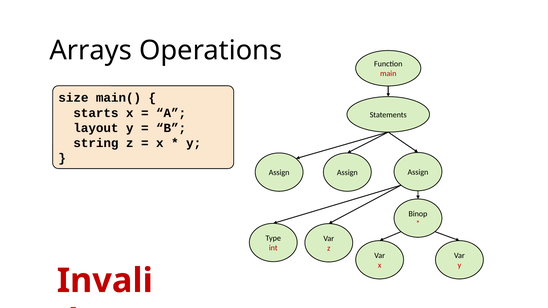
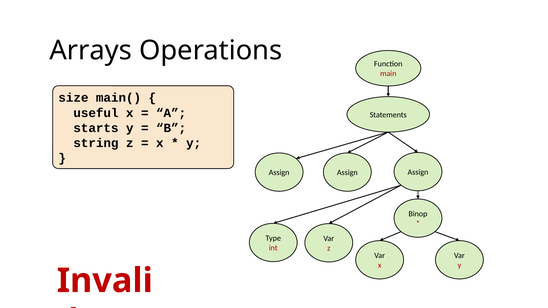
starts: starts -> useful
layout: layout -> starts
